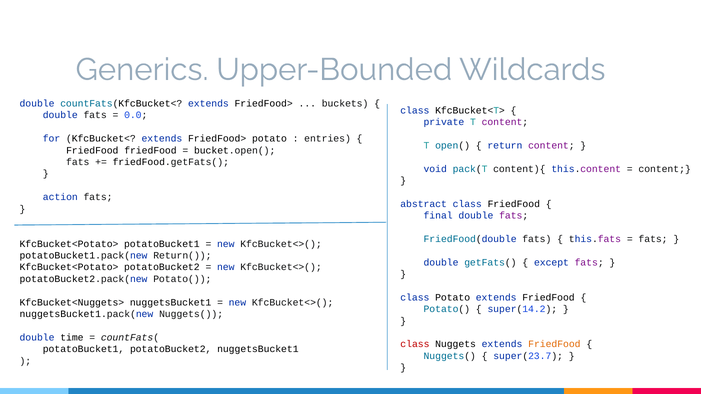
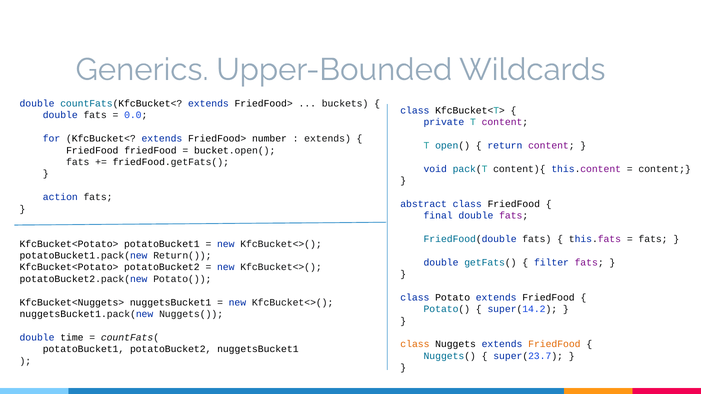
FriedFood> potato: potato -> number
entries at (328, 139): entries -> extends
except: except -> filter
class at (415, 344) colour: red -> orange
